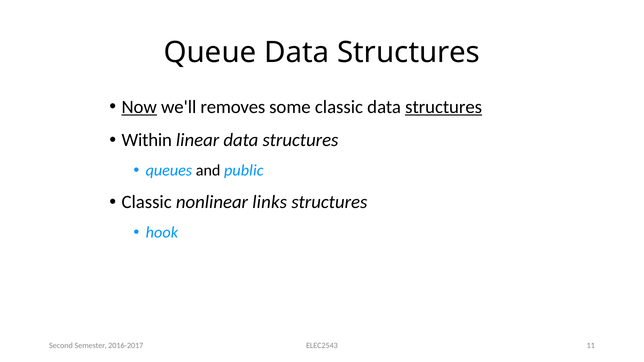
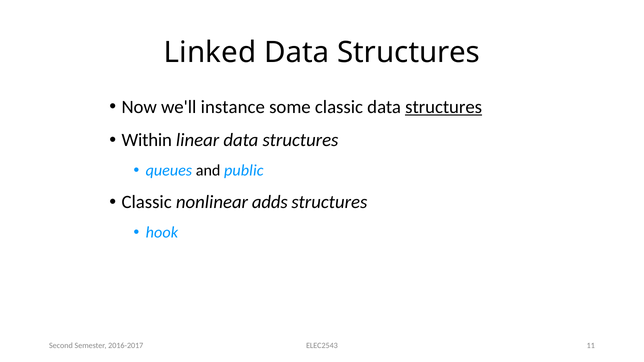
Queue: Queue -> Linked
Now underline: present -> none
removes: removes -> instance
links: links -> adds
